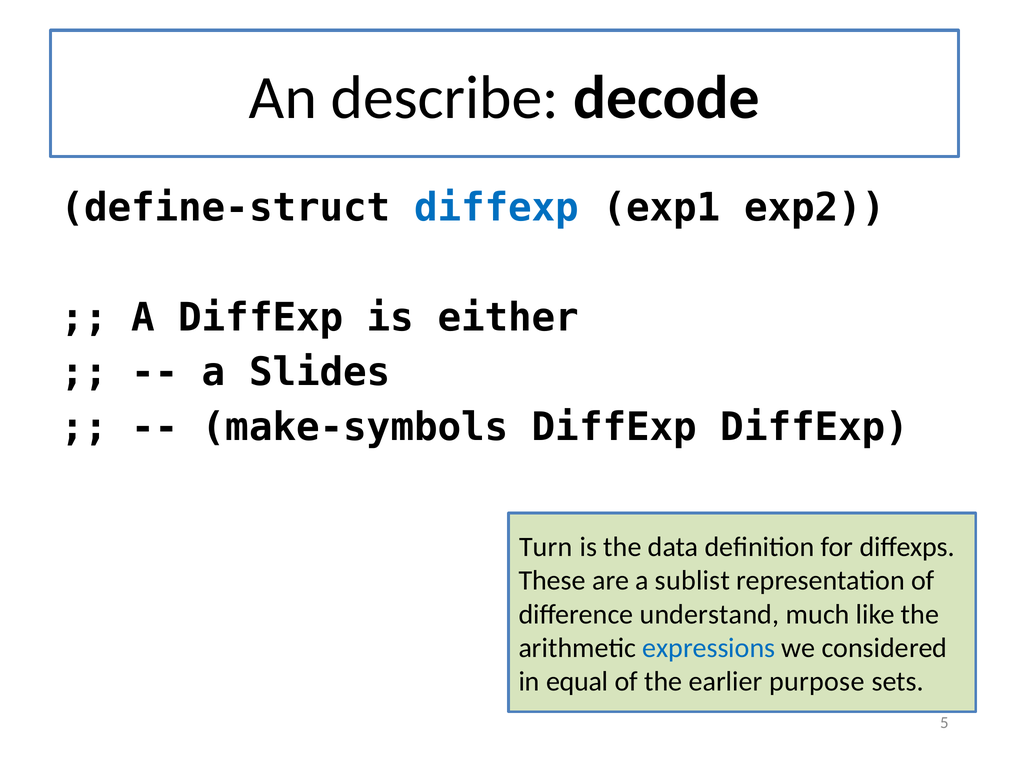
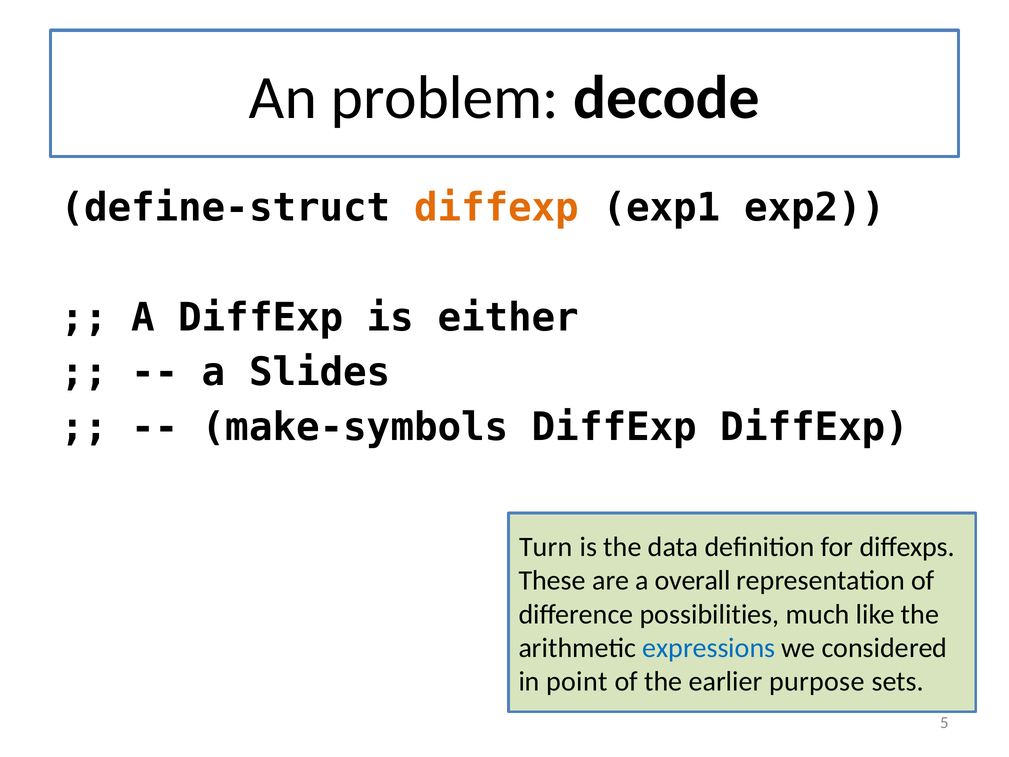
describe: describe -> problem
diffexp at (497, 208) colour: blue -> orange
sublist: sublist -> overall
understand: understand -> possibilities
equal: equal -> point
